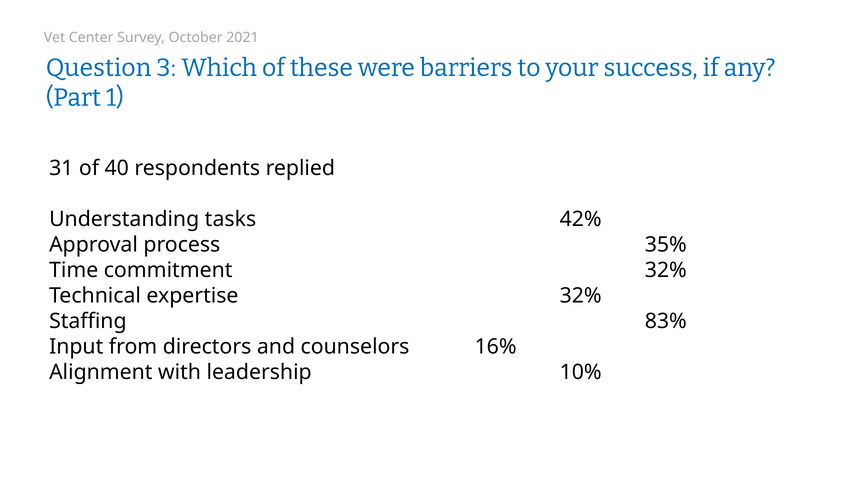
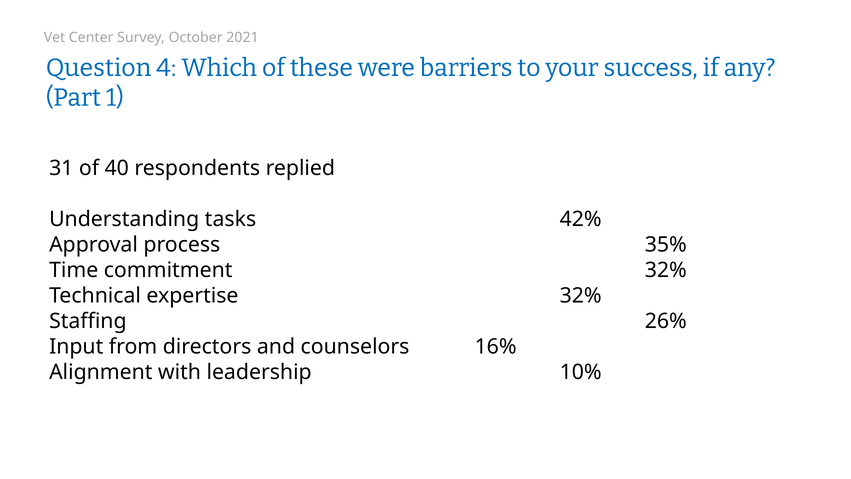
3: 3 -> 4
83%: 83% -> 26%
